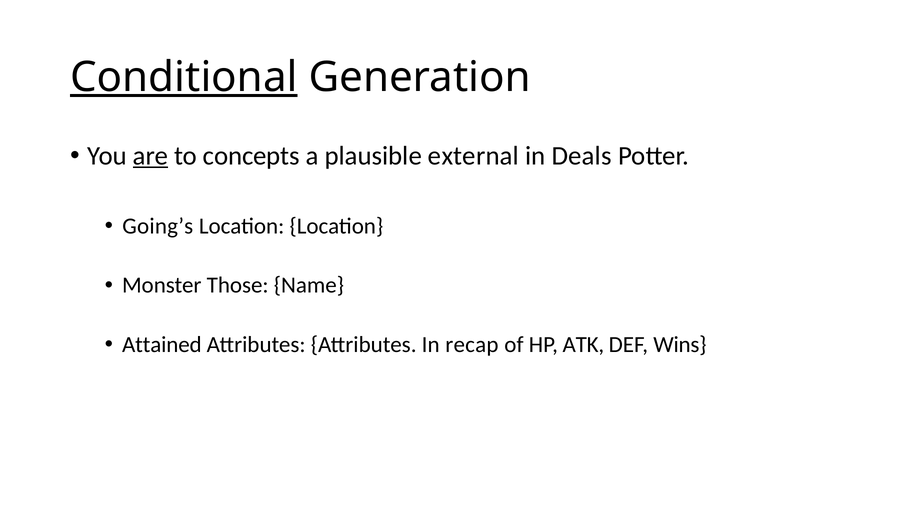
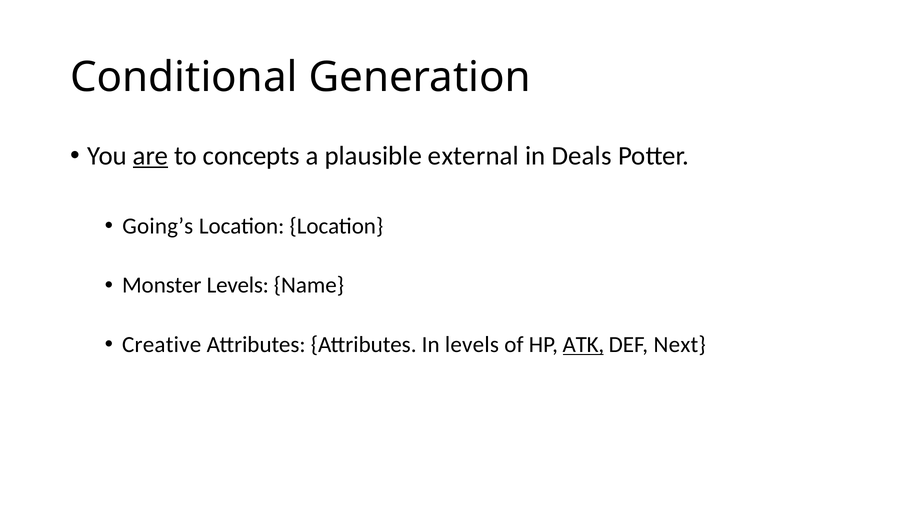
Conditional underline: present -> none
Monster Those: Those -> Levels
Attained: Attained -> Creative
In recap: recap -> levels
ATK underline: none -> present
Wins: Wins -> Next
